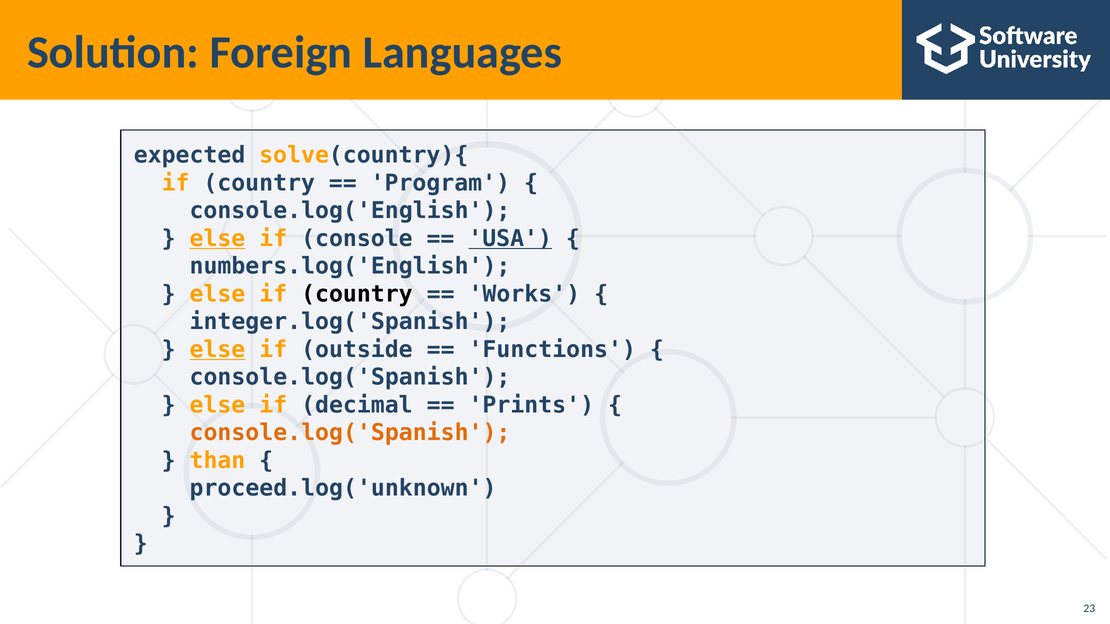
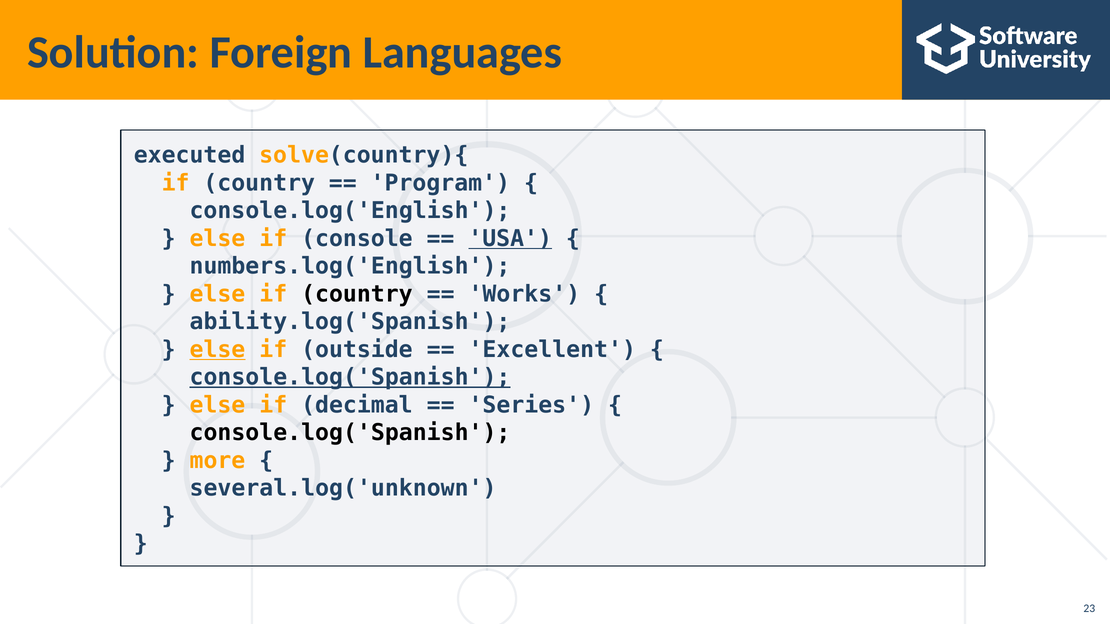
expected: expected -> executed
else at (217, 239) underline: present -> none
integer.log('Spanish: integer.log('Spanish -> ability.log('Spanish
Functions: Functions -> Excellent
console.log('Spanish at (350, 378) underline: none -> present
Prints: Prints -> Series
console.log('Spanish at (350, 433) colour: orange -> black
than: than -> more
proceed.log('unknown: proceed.log('unknown -> several.log('unknown
